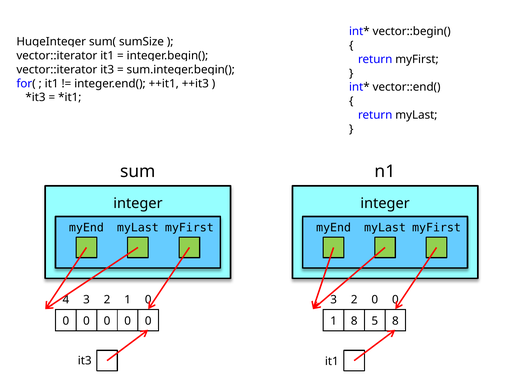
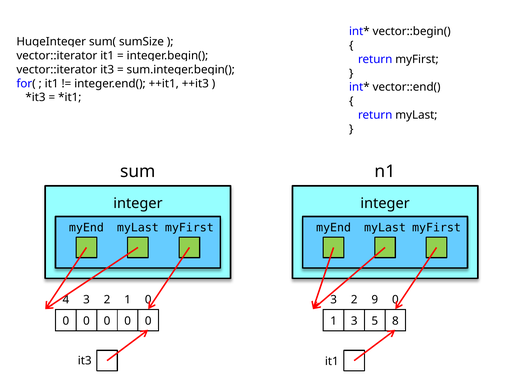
2 0: 0 -> 9
1 8: 8 -> 3
